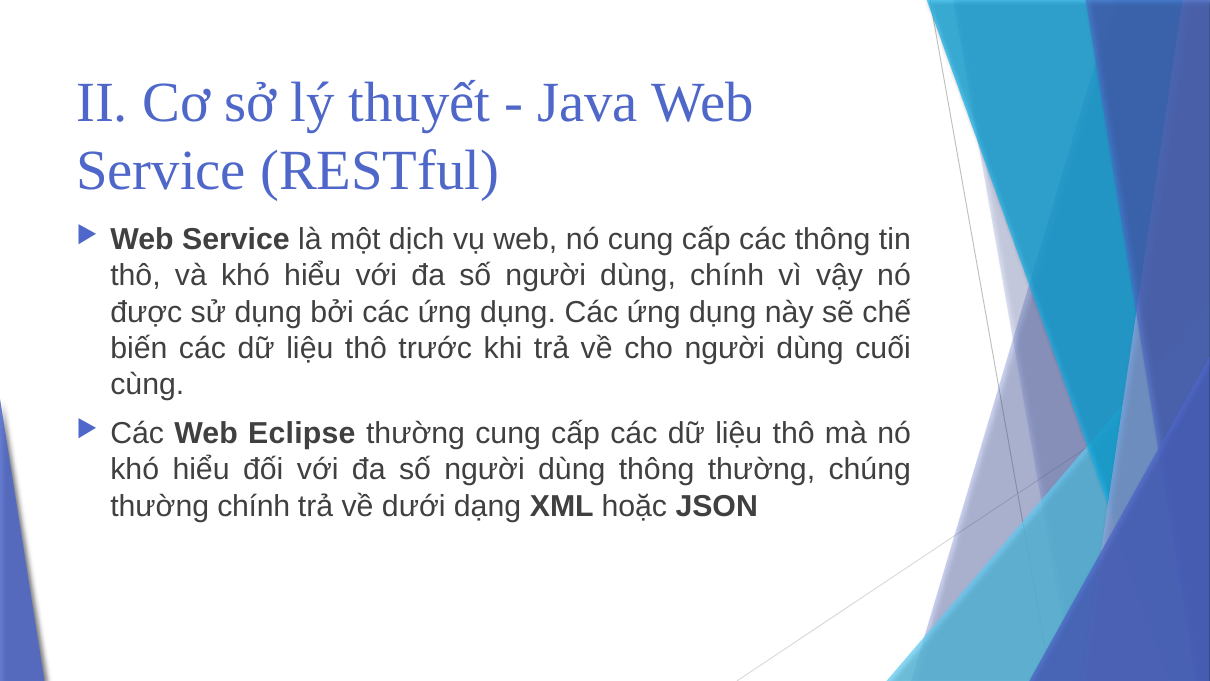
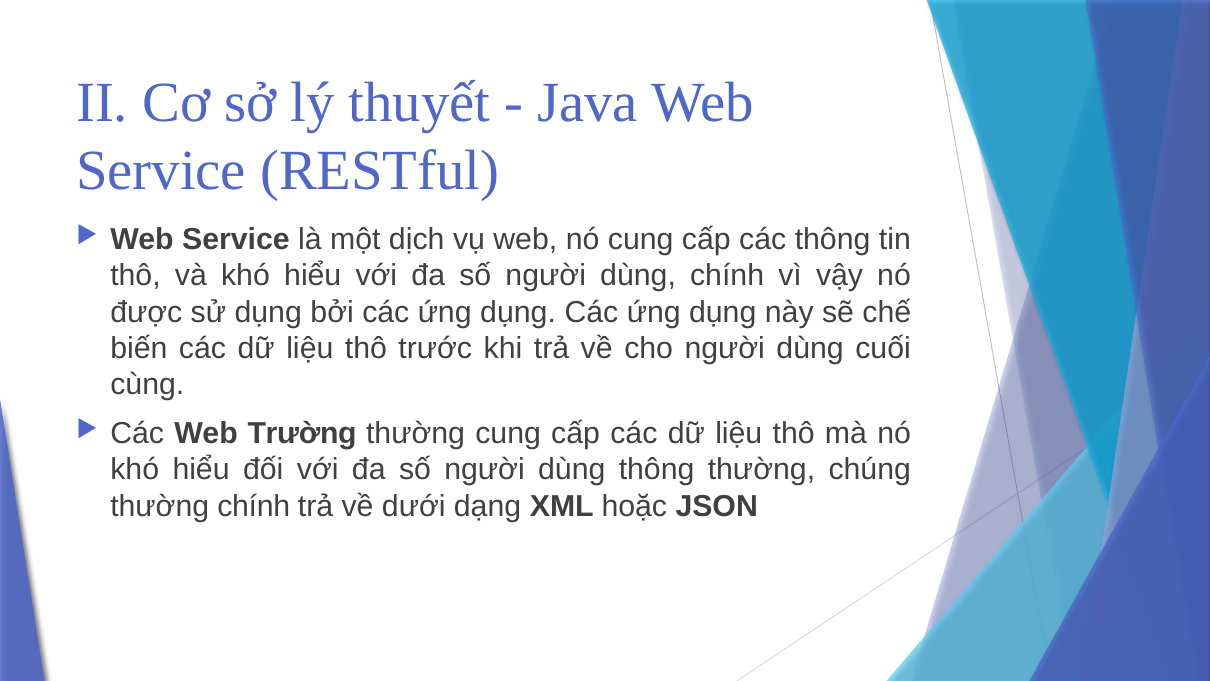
Eclipse: Eclipse -> Trường
